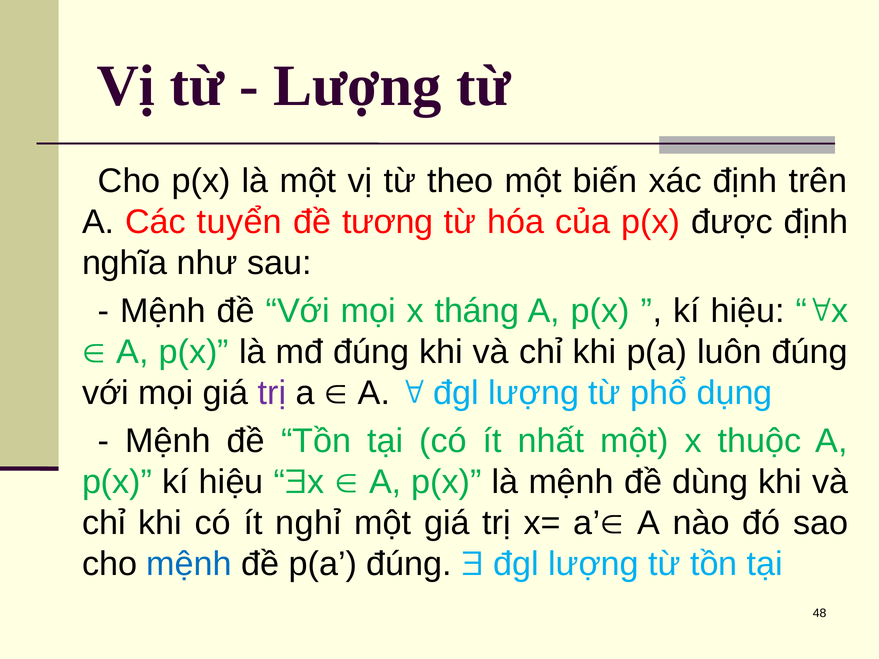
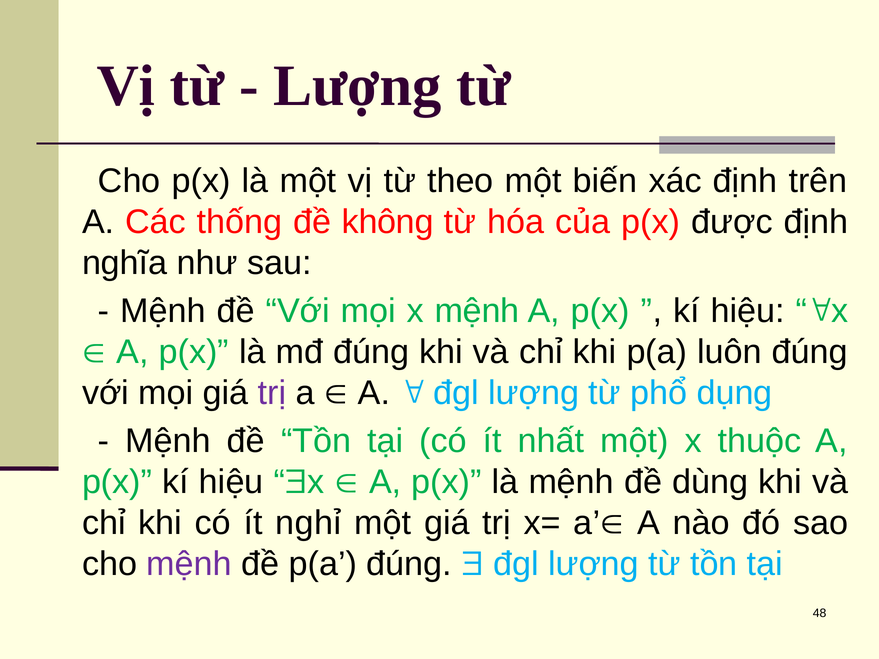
tuyển: tuyển -> thống
tương: tương -> không
x tháng: tháng -> mệnh
mệnh at (189, 564) colour: blue -> purple
